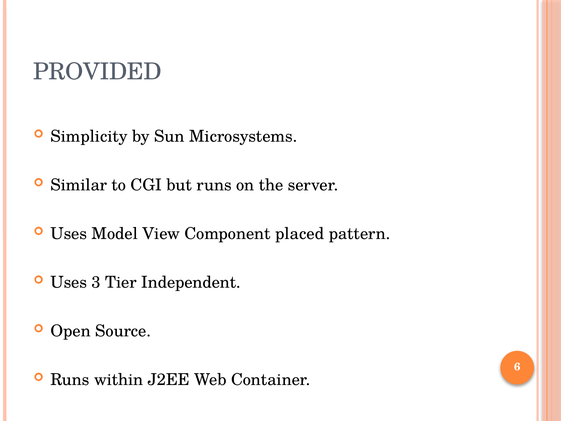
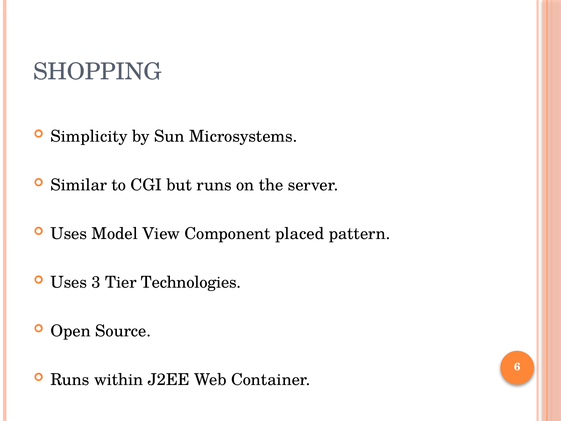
PROVIDED: PROVIDED -> SHOPPING
Independent: Independent -> Technologies
